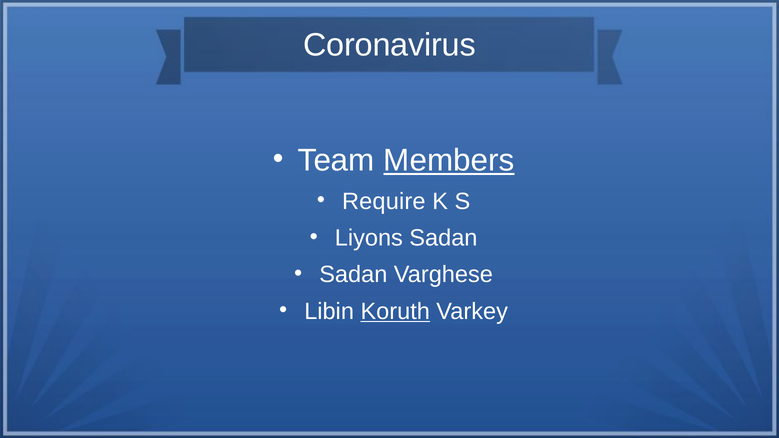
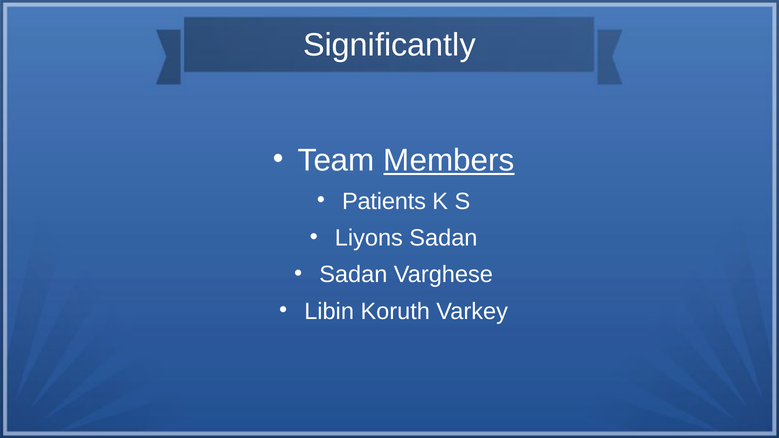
Coronavirus: Coronavirus -> Significantly
Require: Require -> Patients
Koruth underline: present -> none
